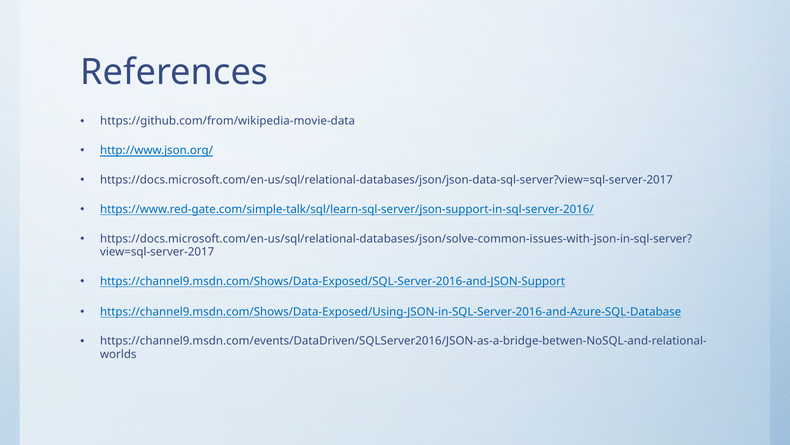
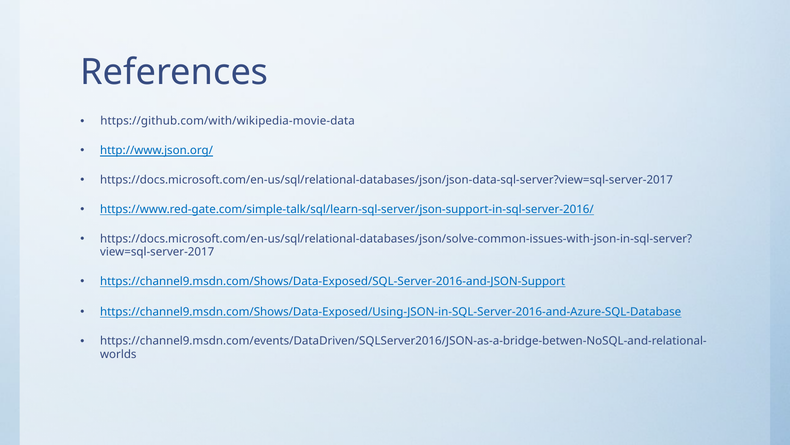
https://github.com/from/wikipedia-movie-data: https://github.com/from/wikipedia-movie-data -> https://github.com/with/wikipedia-movie-data
